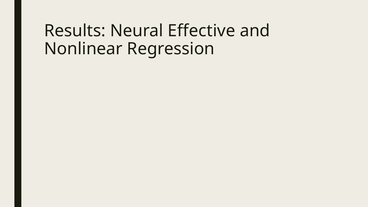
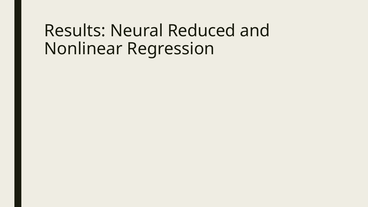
Effective: Effective -> Reduced
